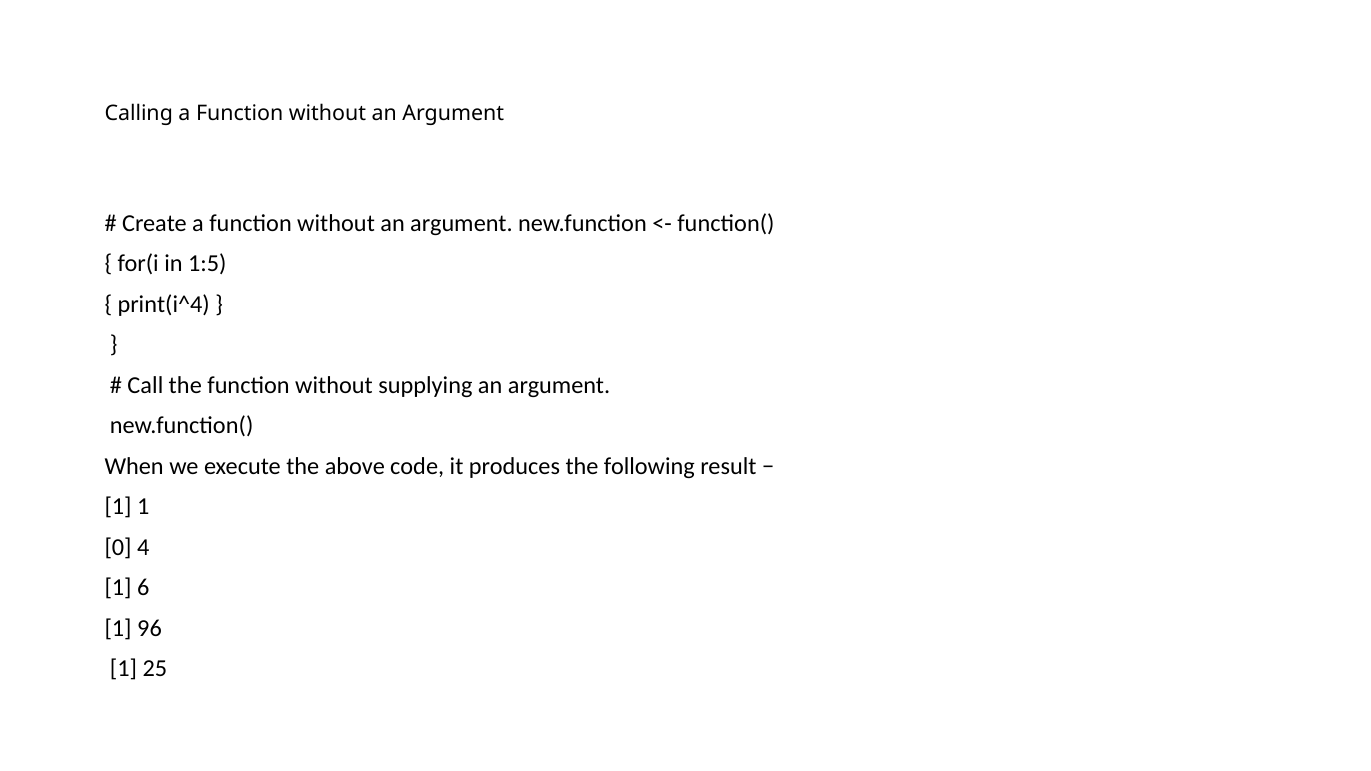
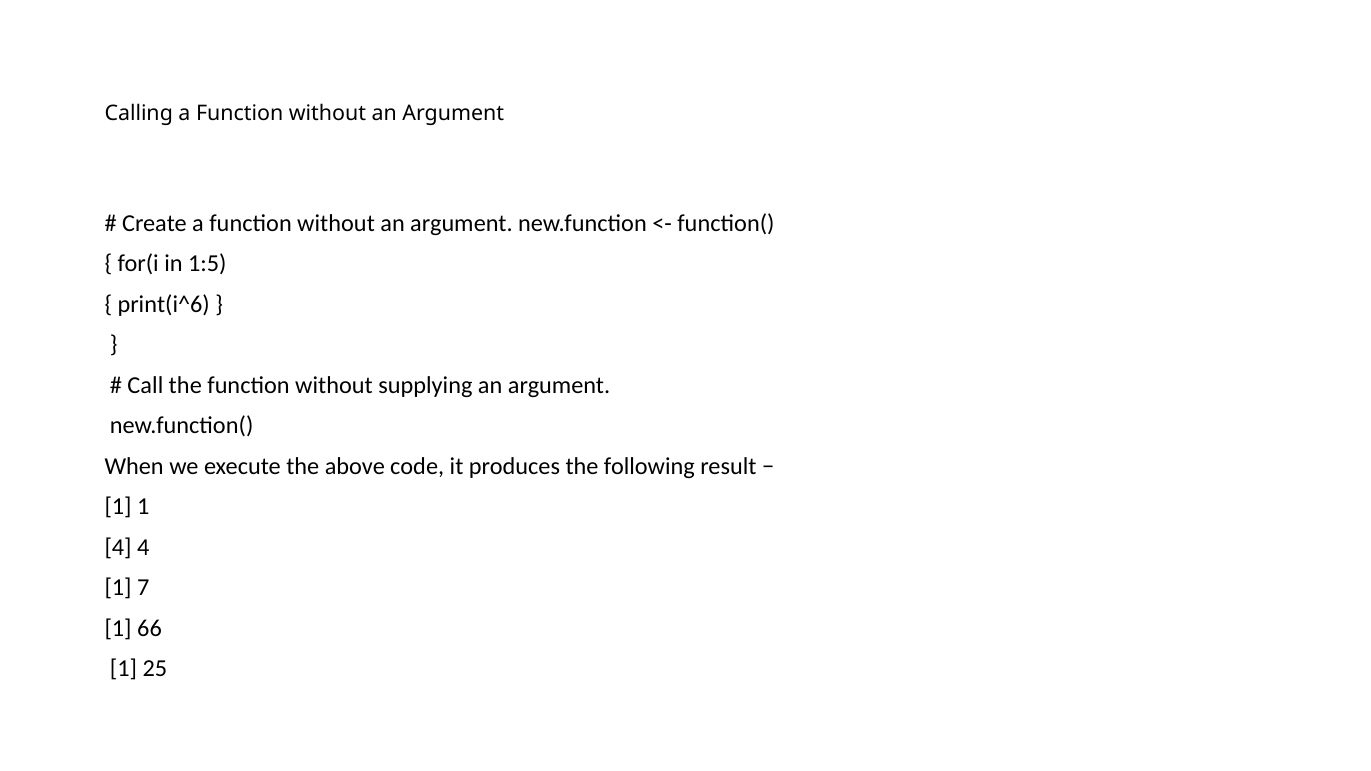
print(i^4: print(i^4 -> print(i^6
0 at (118, 548): 0 -> 4
6: 6 -> 7
96: 96 -> 66
